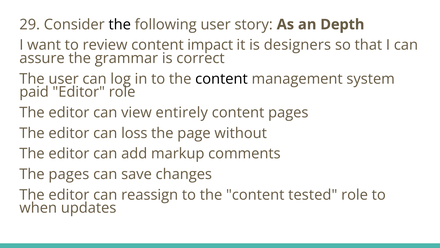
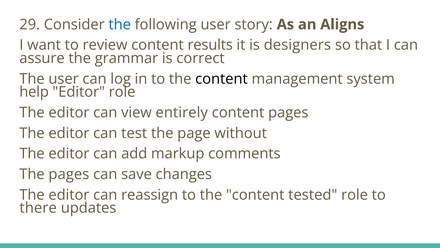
the at (120, 24) colour: black -> blue
Depth: Depth -> Aligns
impact: impact -> results
paid: paid -> help
loss: loss -> test
when: when -> there
